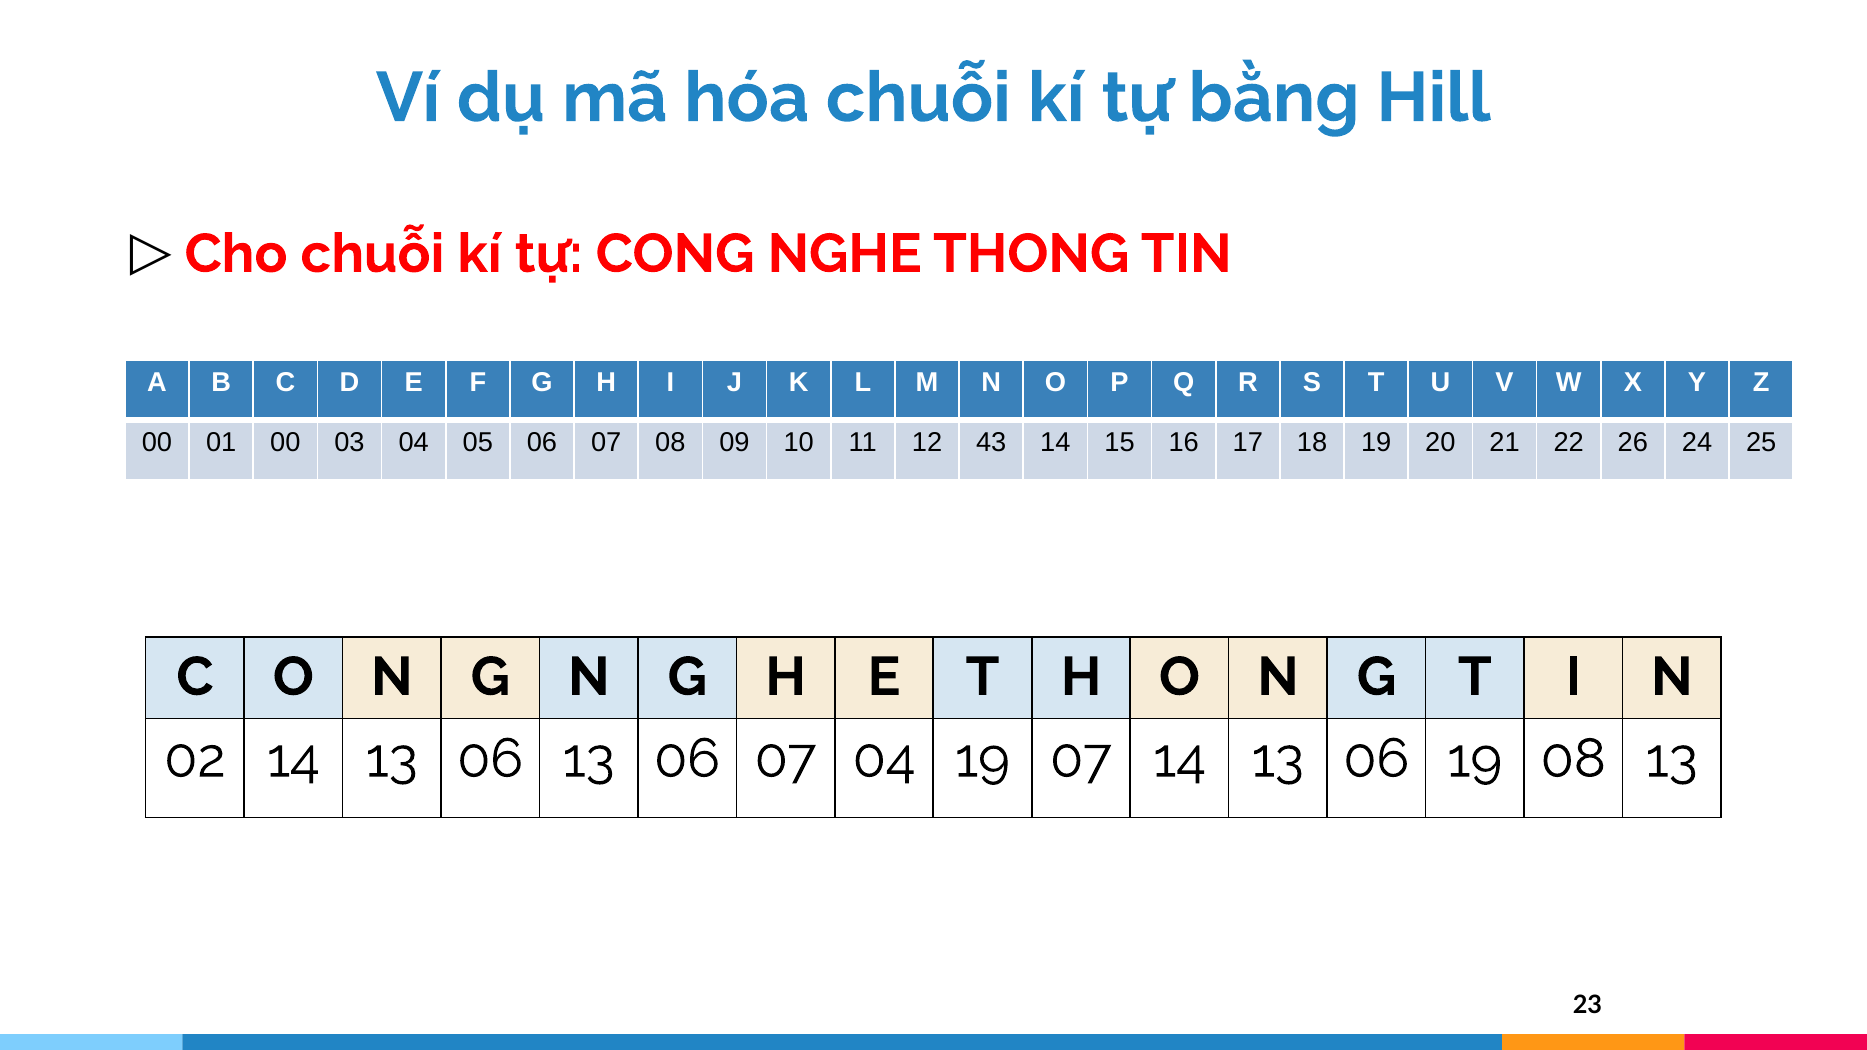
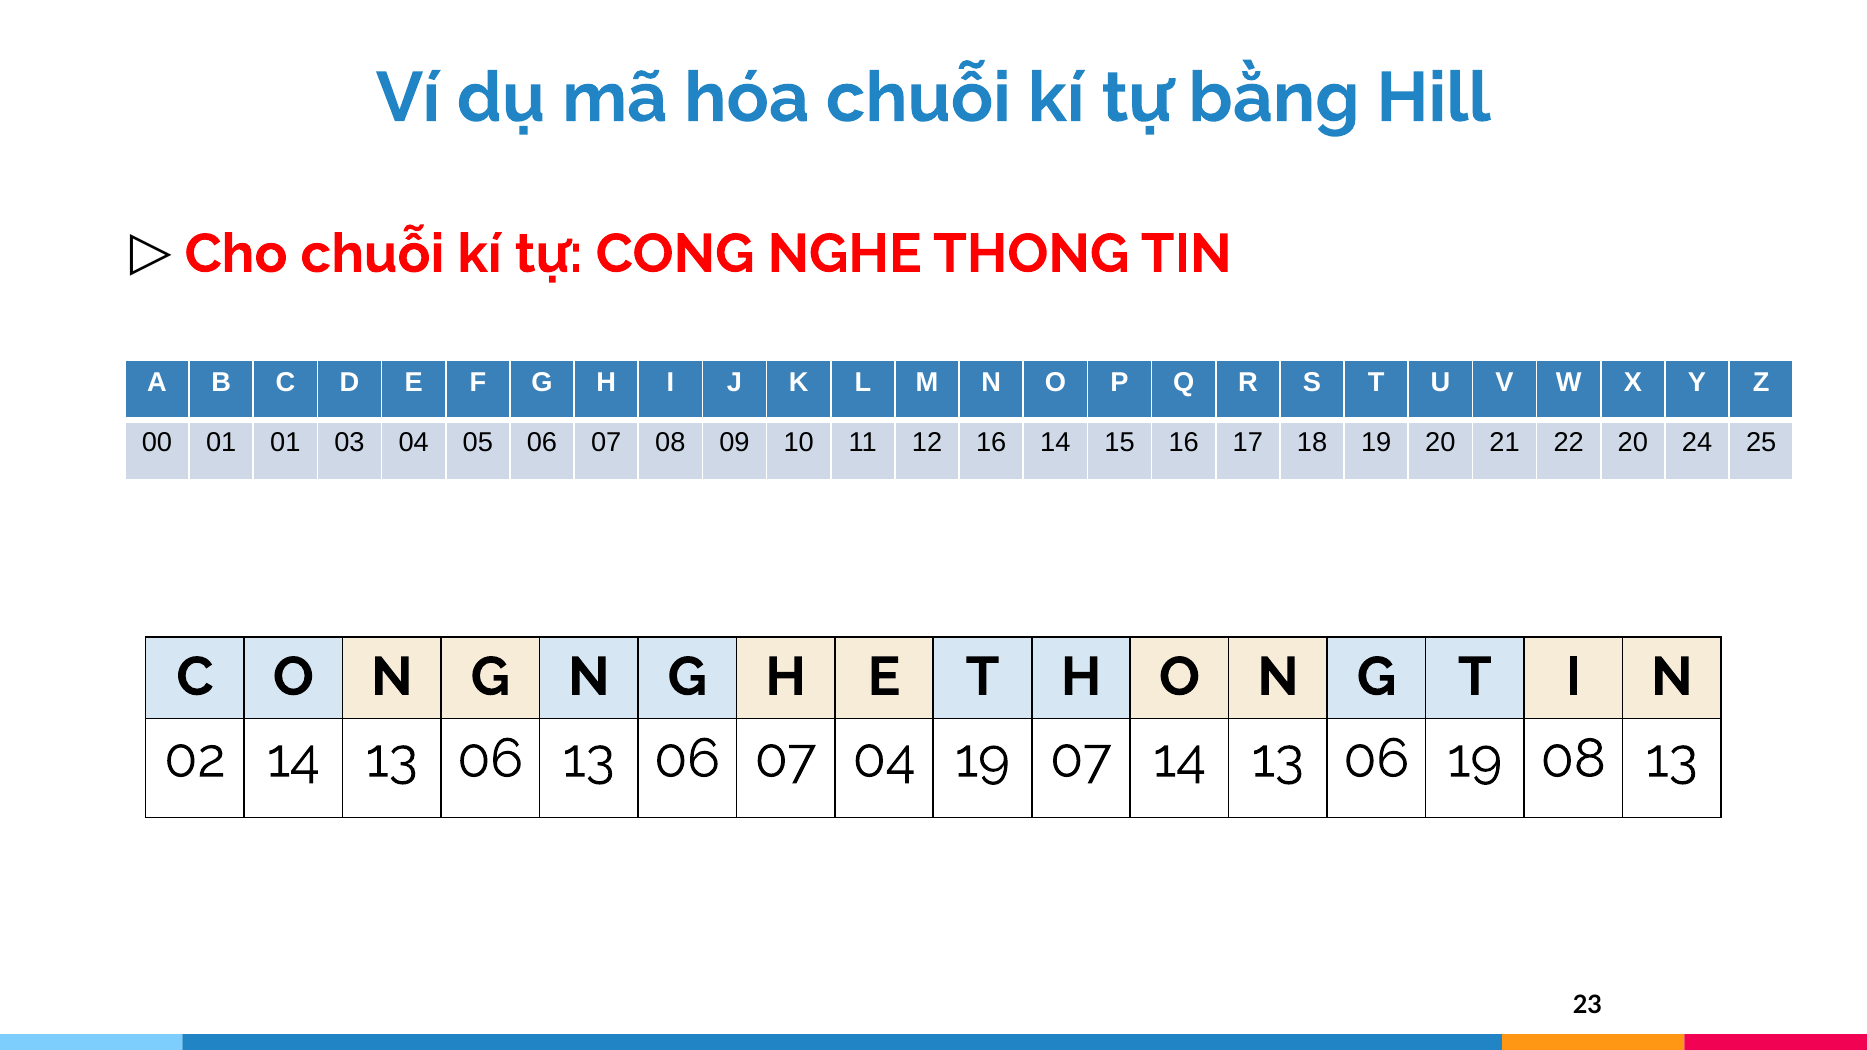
01 00: 00 -> 01
12 43: 43 -> 16
22 26: 26 -> 20
